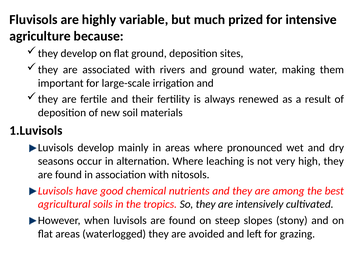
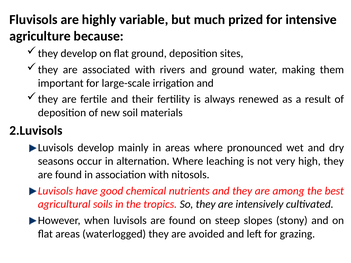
1.Luvisols: 1.Luvisols -> 2.Luvisols
